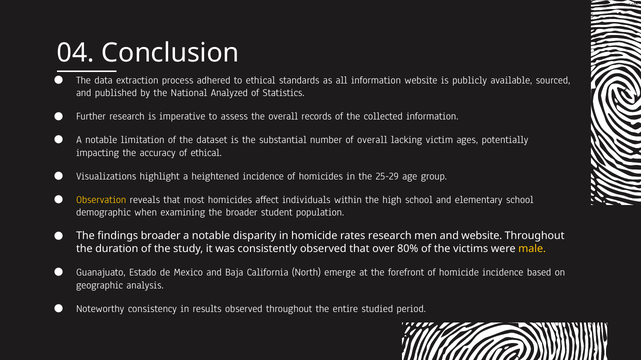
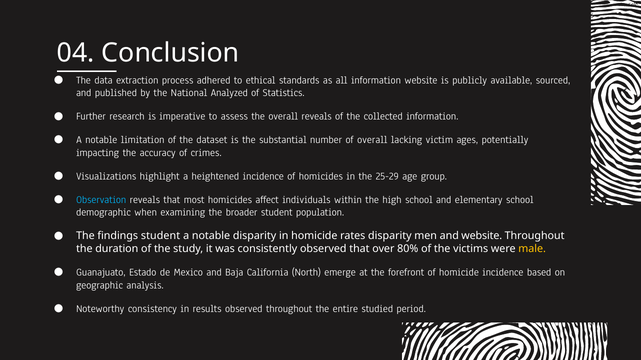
overall records: records -> reveals
of ethical: ethical -> crimes
Observation colour: yellow -> light blue
findings broader: broader -> student
rates research: research -> disparity
